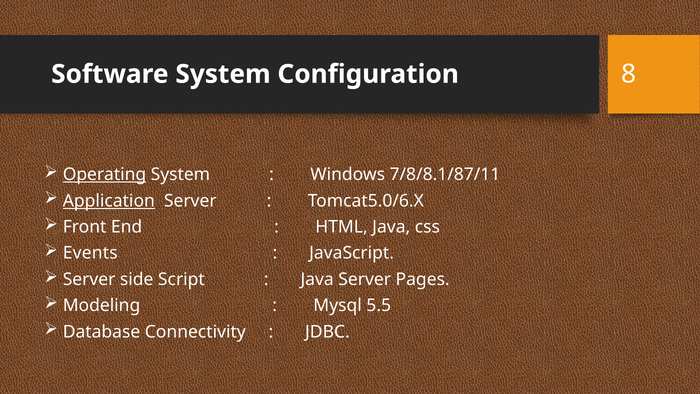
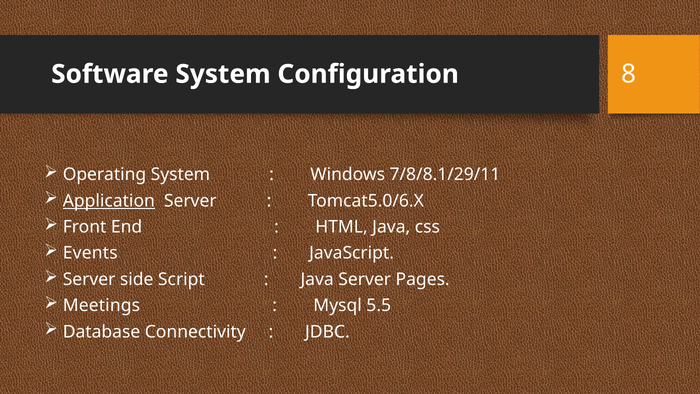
Operating underline: present -> none
7/8/8.1/87/11: 7/8/8.1/87/11 -> 7/8/8.1/29/11
Modeling: Modeling -> Meetings
